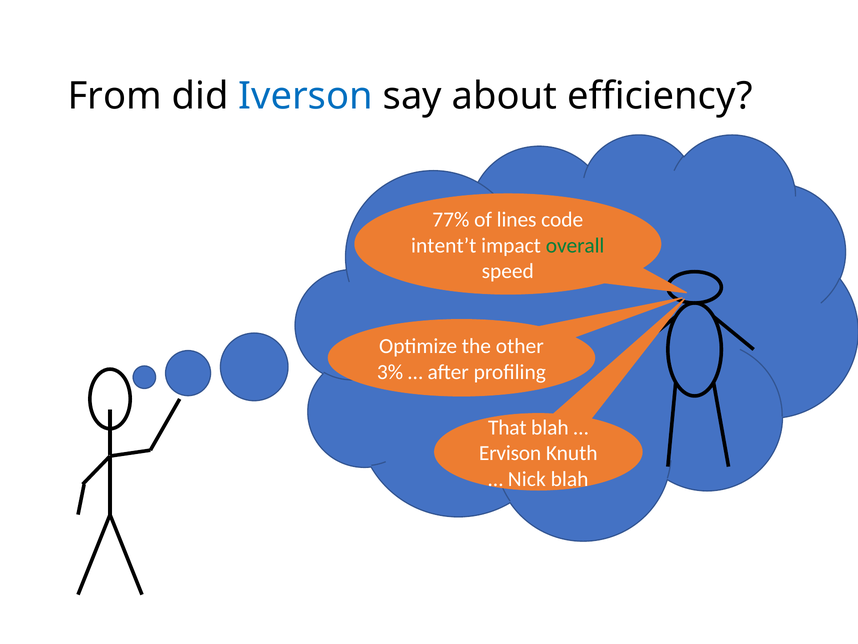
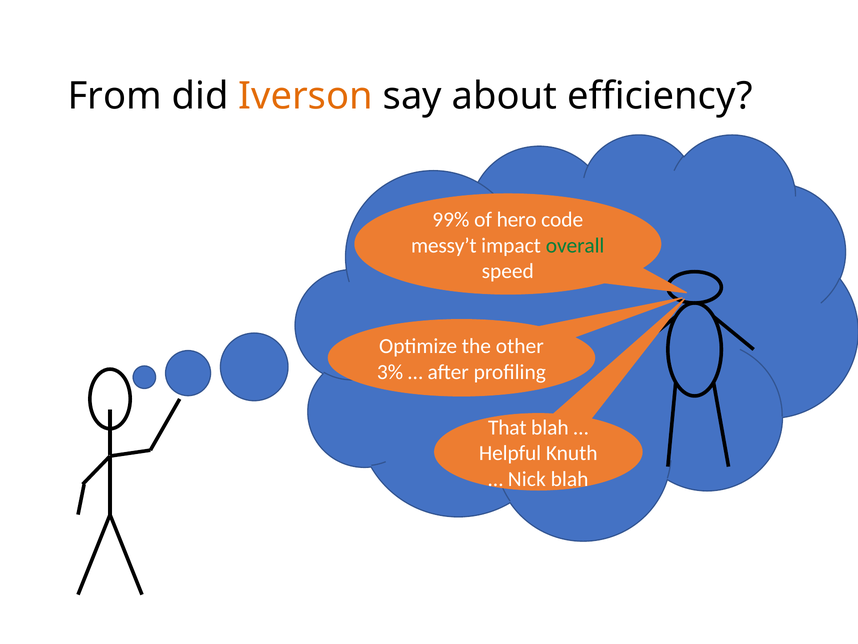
Iverson colour: blue -> orange
77%: 77% -> 99%
lines: lines -> hero
intent’t: intent’t -> messy’t
Ervison: Ervison -> Helpful
